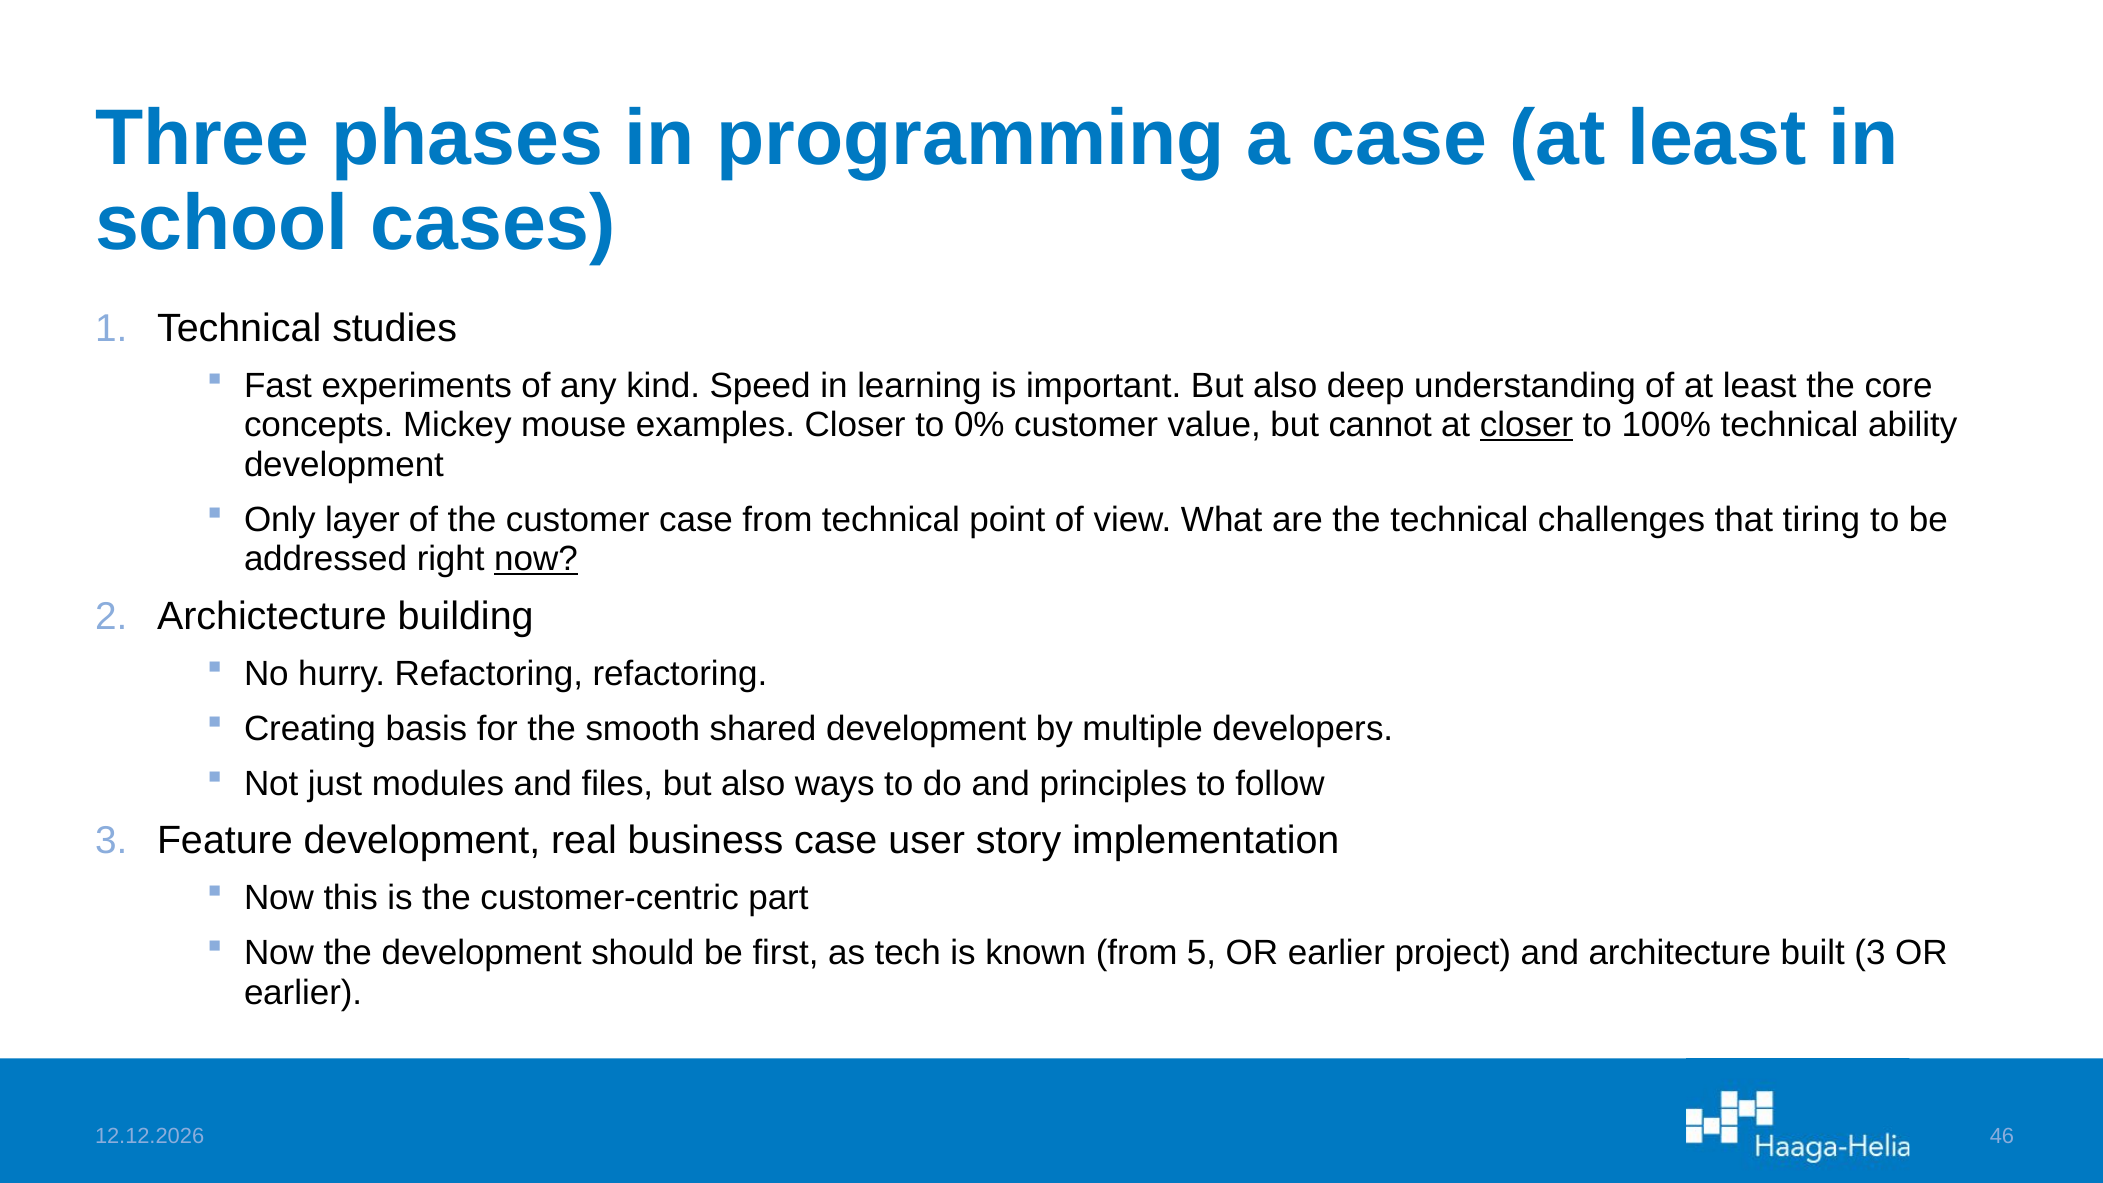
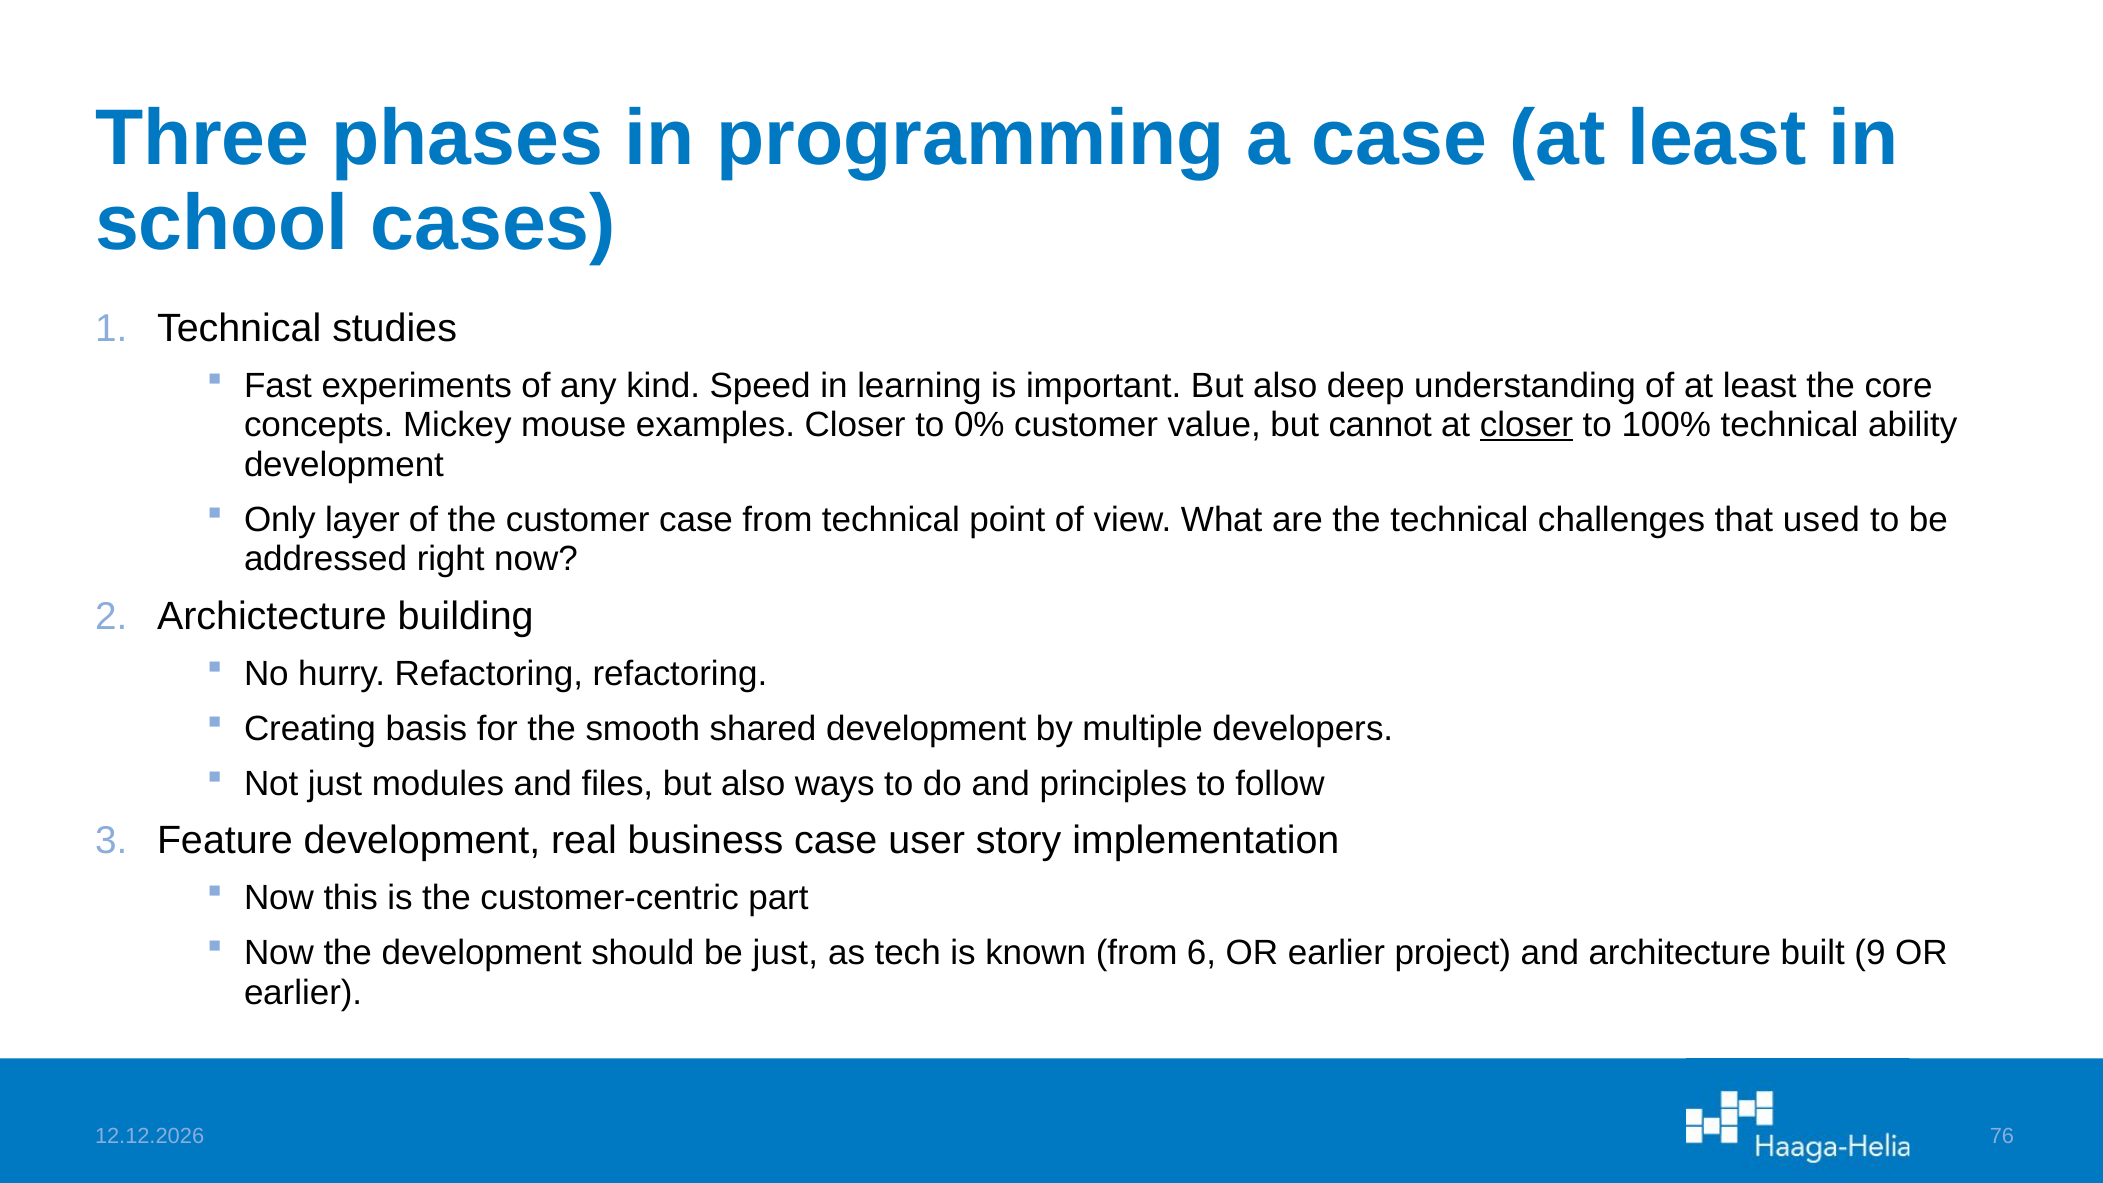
tiring: tiring -> used
now at (536, 559) underline: present -> none
be first: first -> just
5: 5 -> 6
built 3: 3 -> 9
46: 46 -> 76
